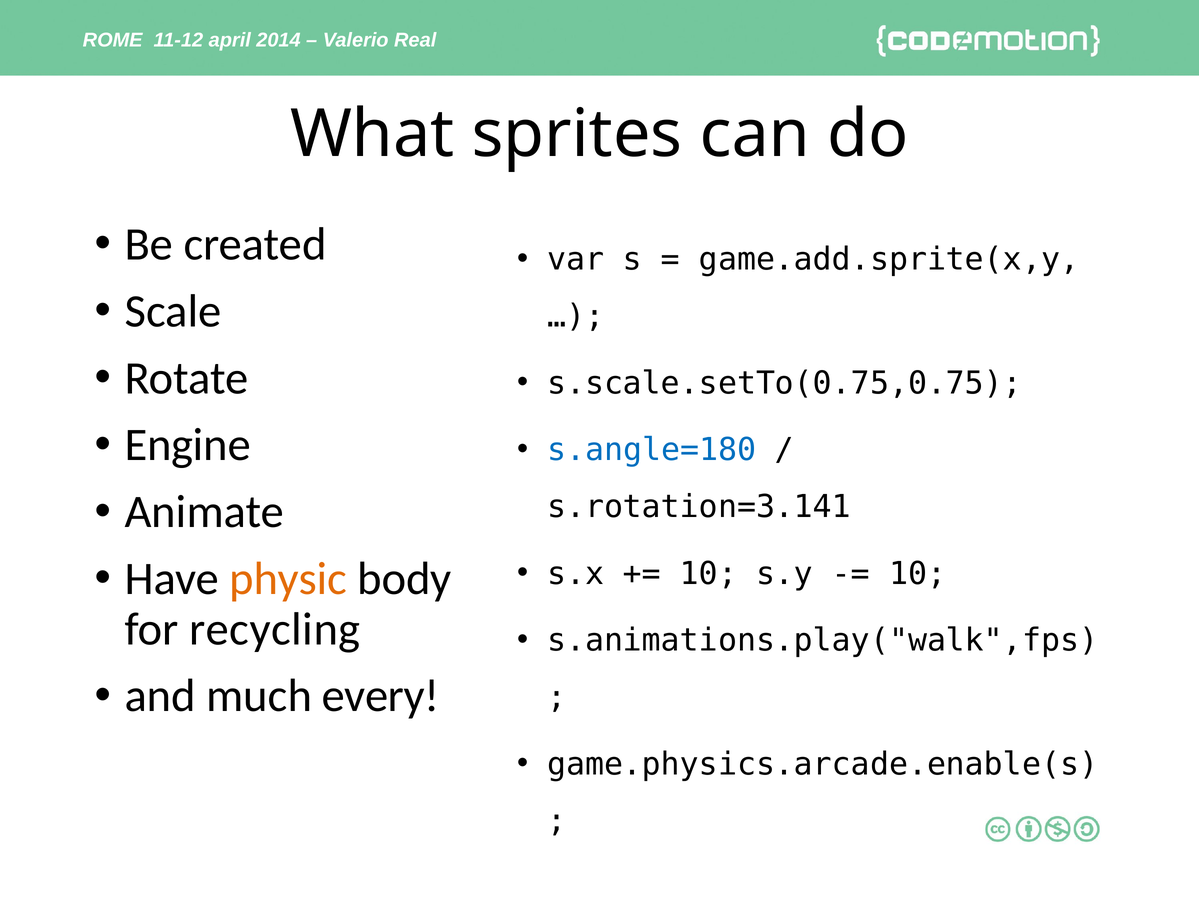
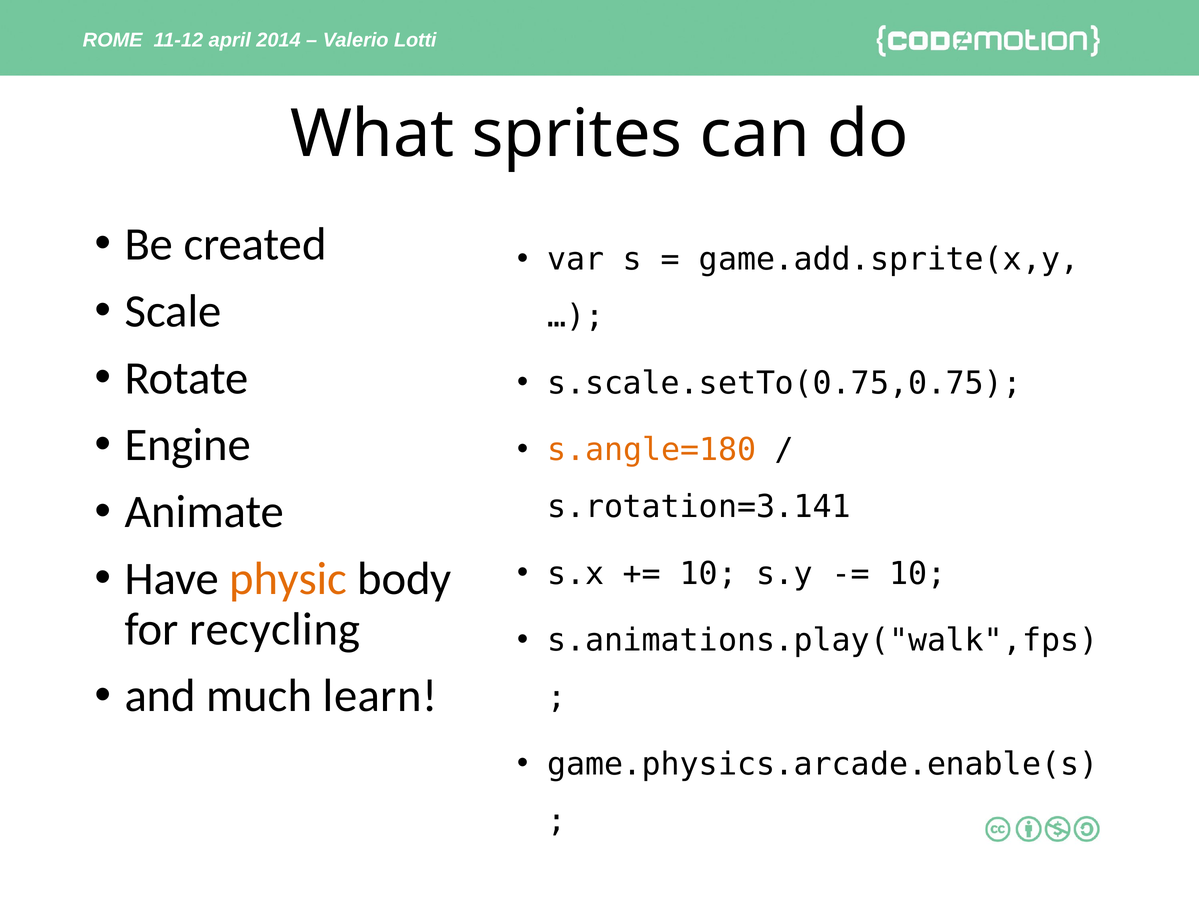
Real: Real -> Lotti
s.angle=180 colour: blue -> orange
every: every -> learn
